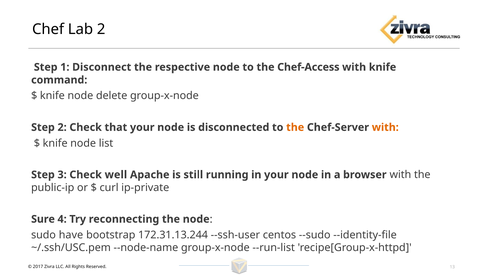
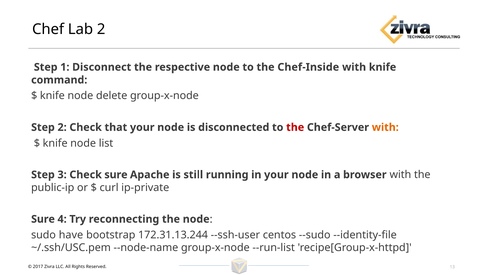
Chef-Access: Chef-Access -> Chef-Inside
the at (295, 127) colour: orange -> red
Check well: well -> sure
